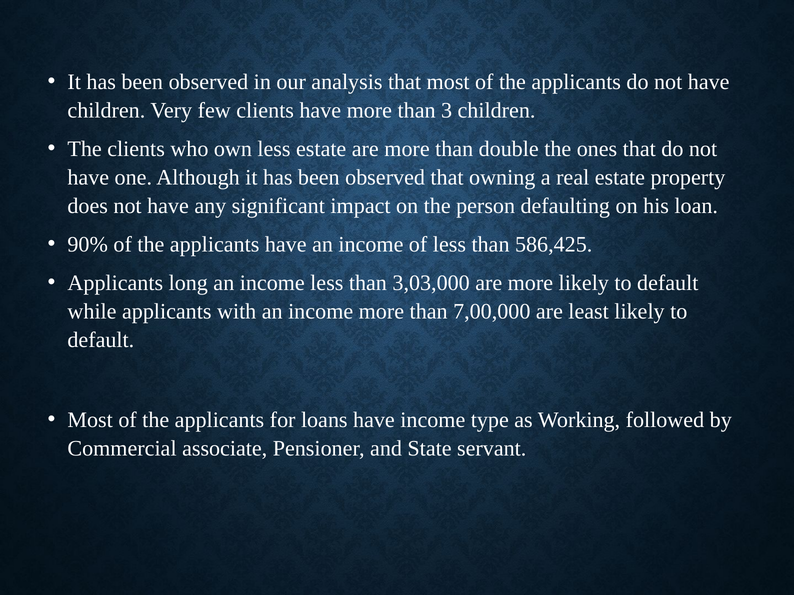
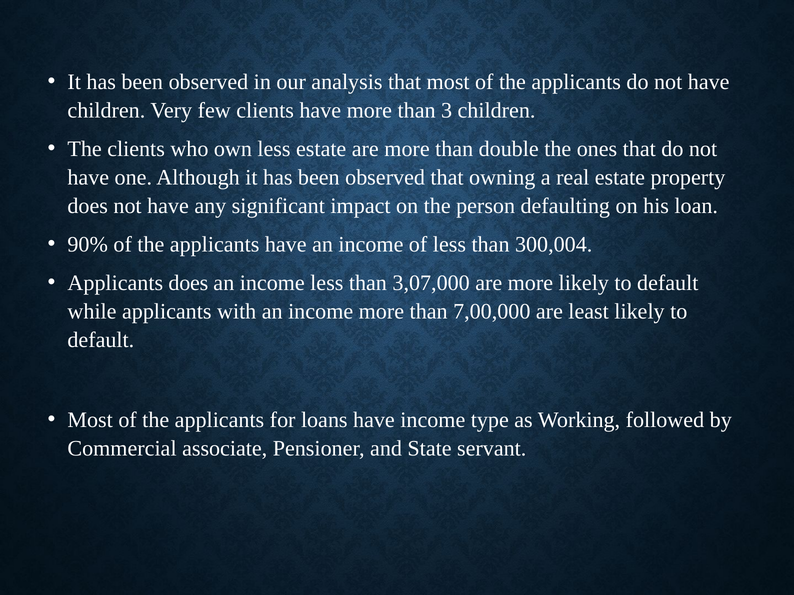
586,425: 586,425 -> 300,004
Applicants long: long -> does
3,03,000: 3,03,000 -> 3,07,000
